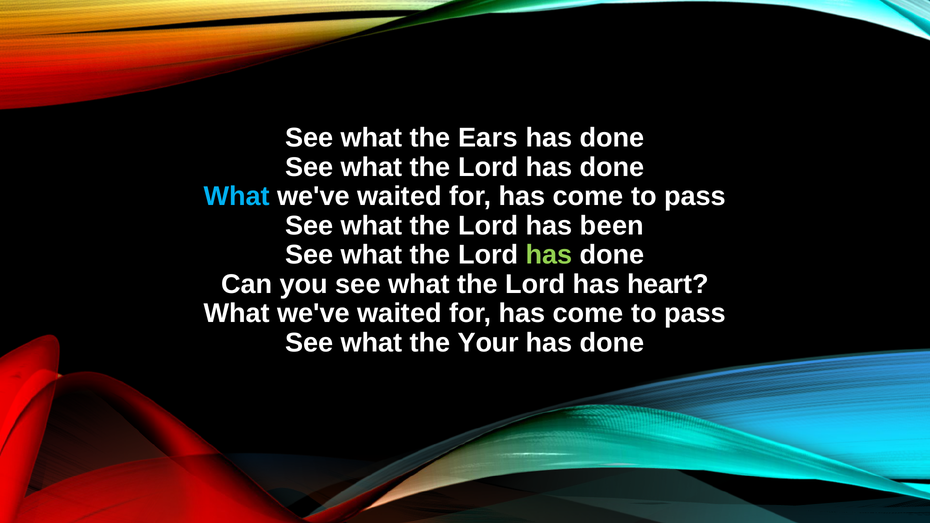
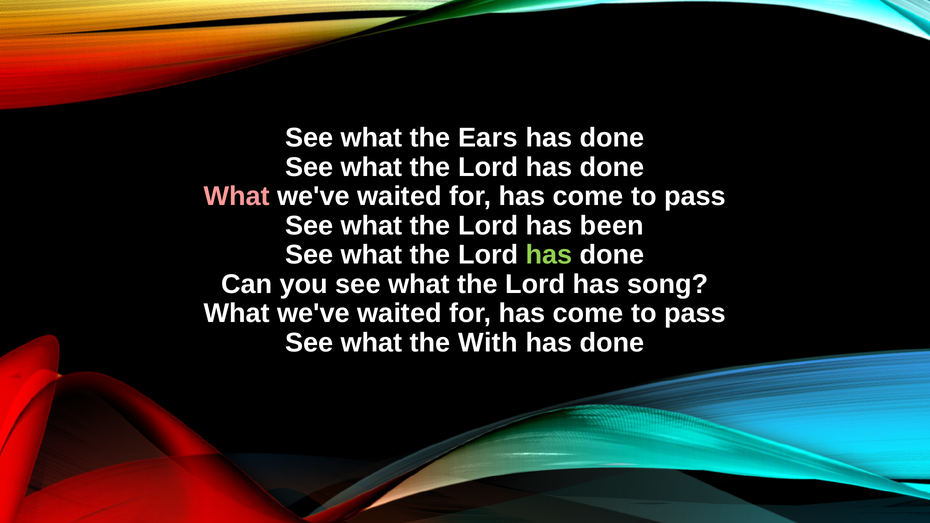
What at (237, 196) colour: light blue -> pink
heart: heart -> song
Your: Your -> With
